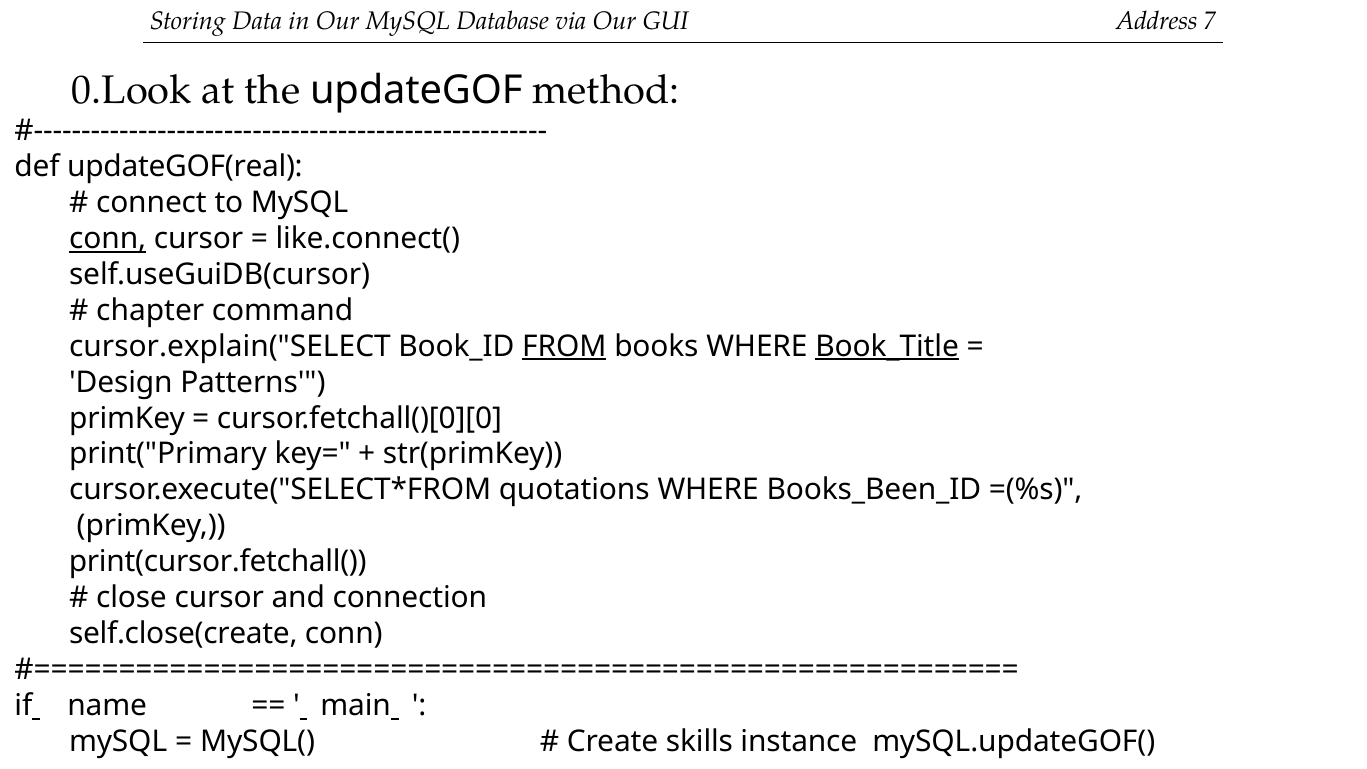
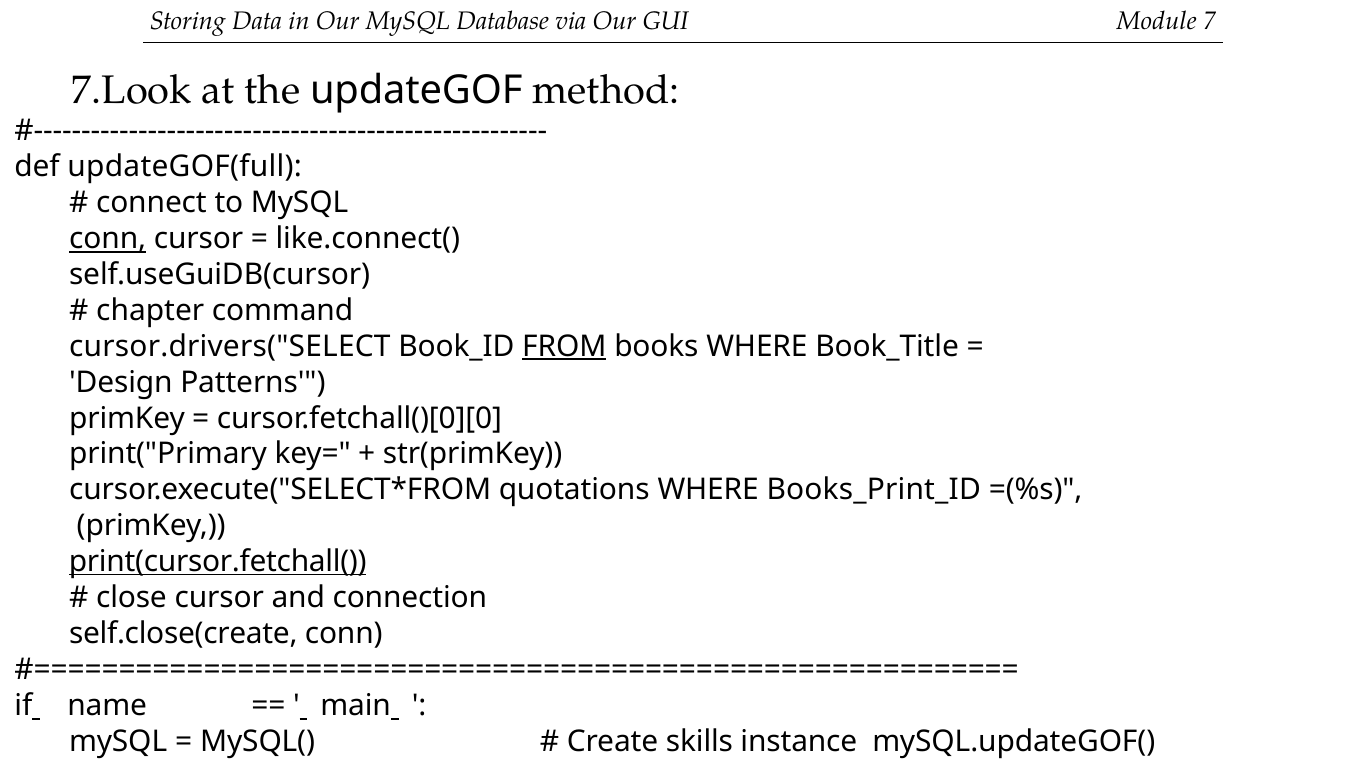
Address: Address -> Module
0.Look: 0.Look -> 7.Look
updateGOF(real: updateGOF(real -> updateGOF(full
cursor.explain("SELECT: cursor.explain("SELECT -> cursor.drivers("SELECT
Book_Title underline: present -> none
Books_Been_ID: Books_Been_ID -> Books_Print_ID
print(cursor.fetchall( underline: none -> present
